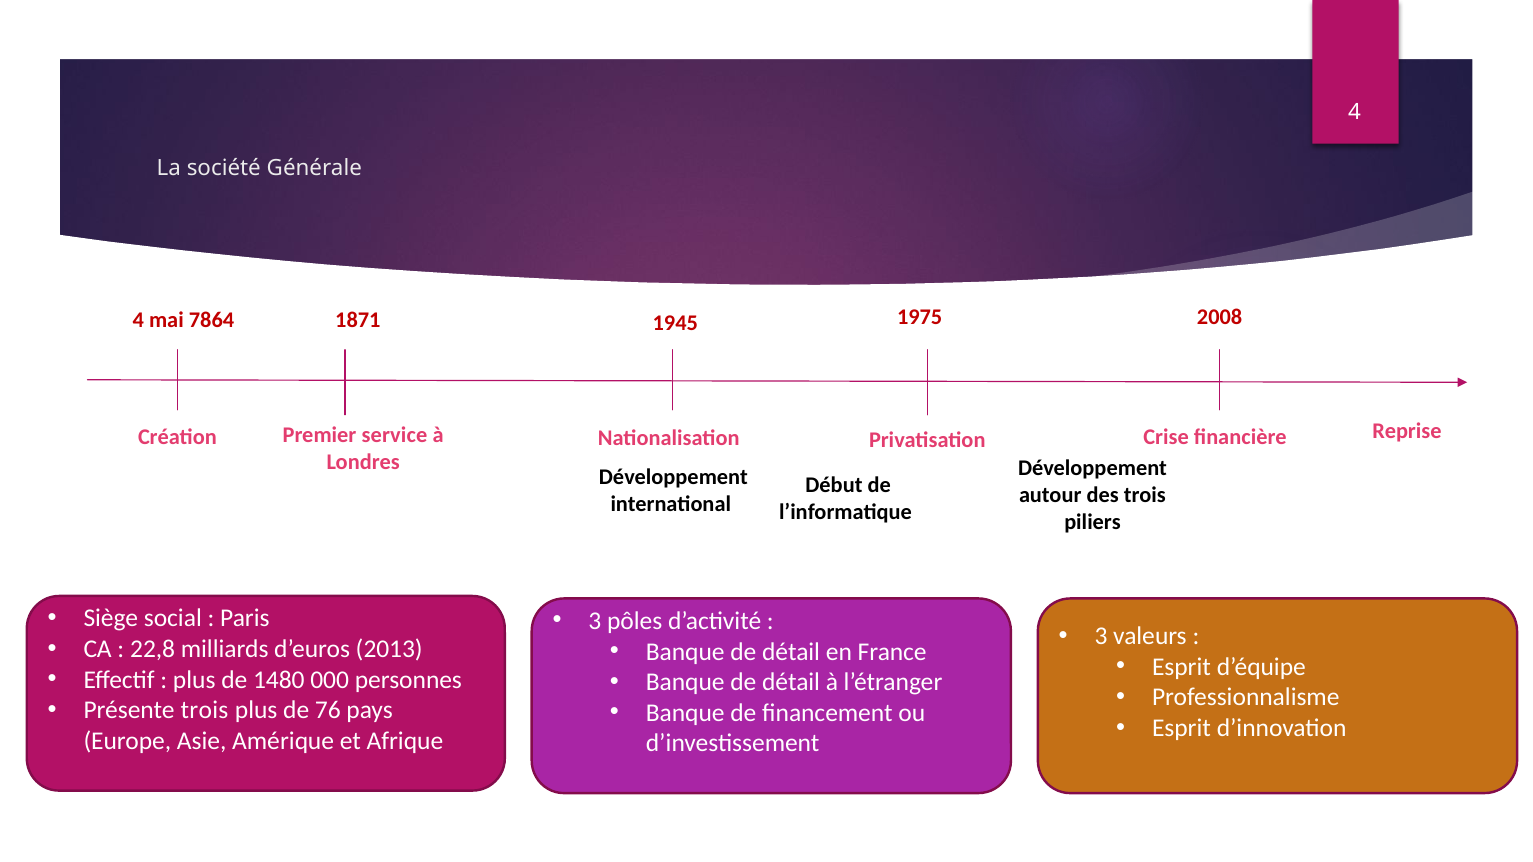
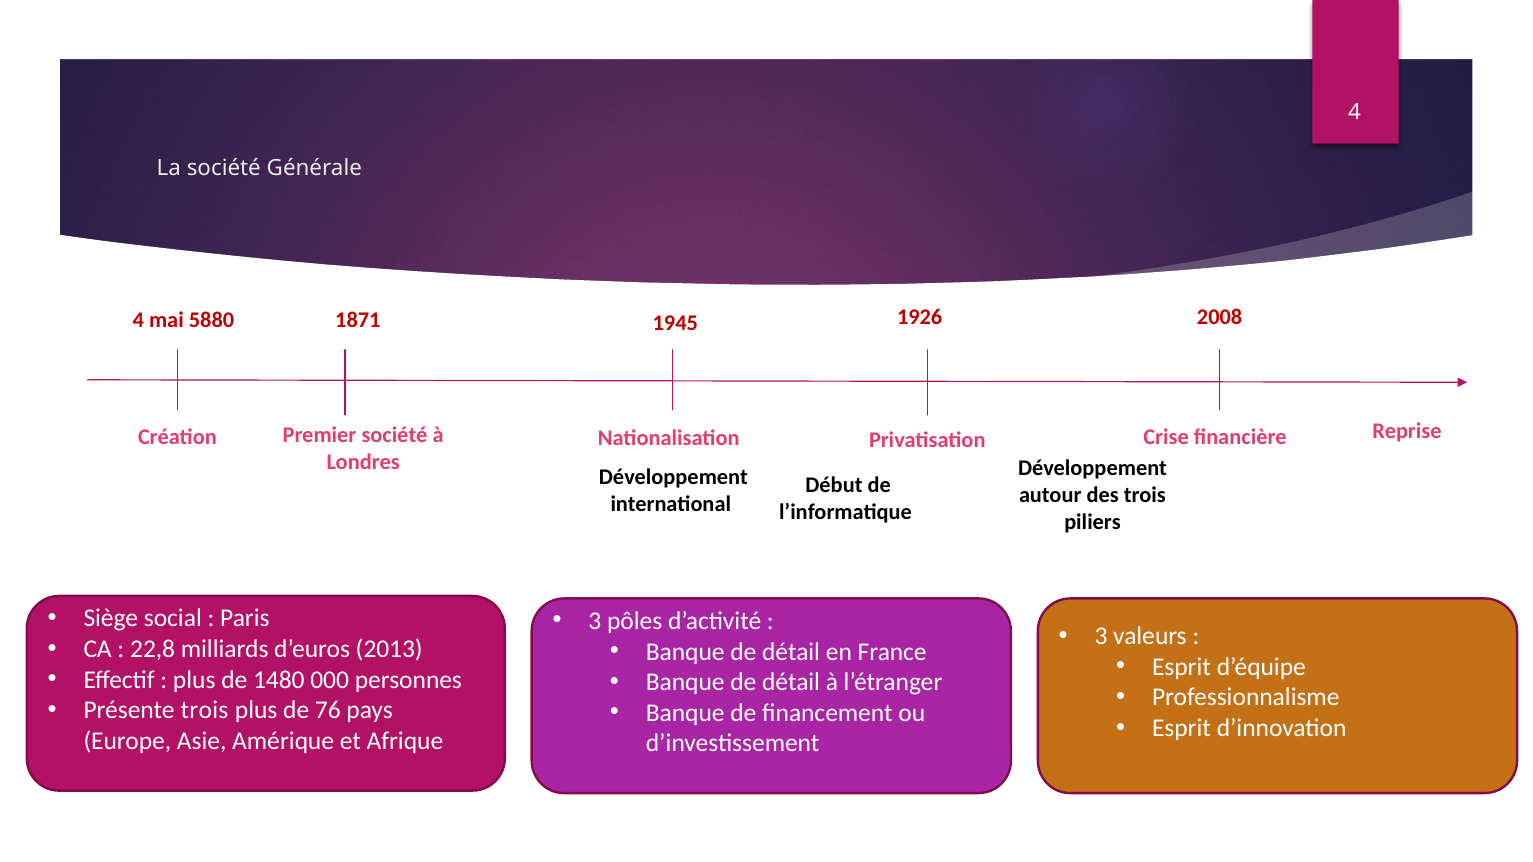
7864: 7864 -> 5880
1975: 1975 -> 1926
Premier service: service -> société
